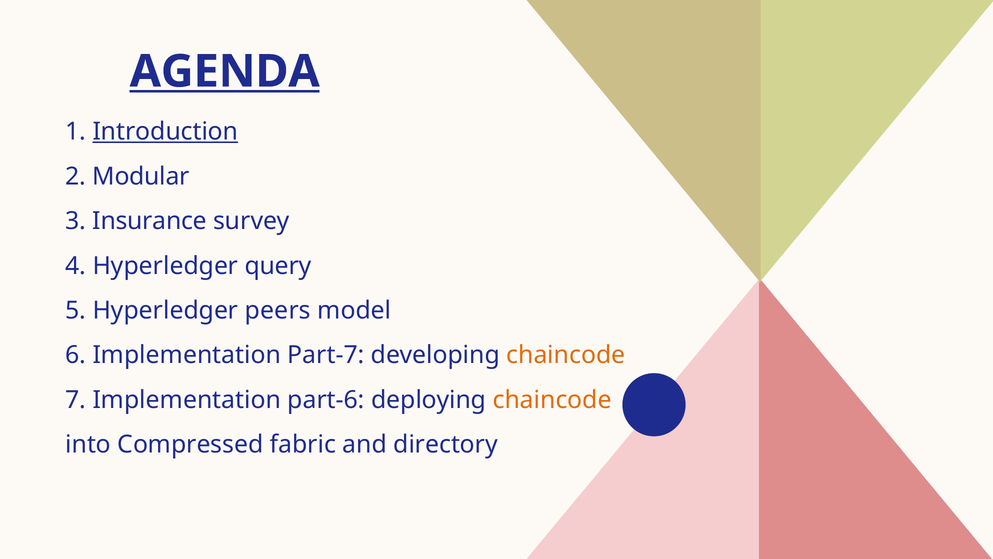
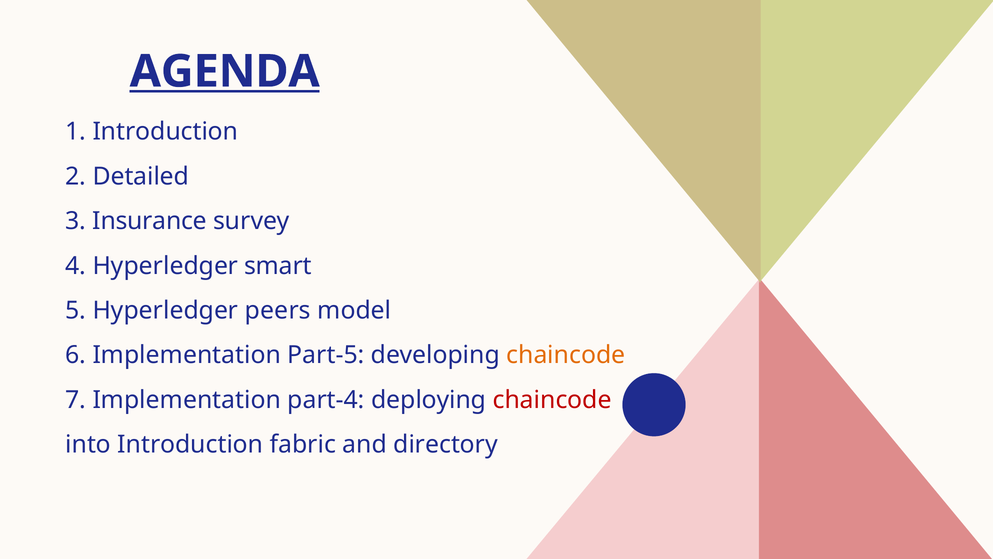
Introduction at (165, 132) underline: present -> none
Modular: Modular -> Detailed
query: query -> smart
Part-7: Part-7 -> Part-5
part-6: part-6 -> part-4
chaincode at (552, 400) colour: orange -> red
into Compressed: Compressed -> Introduction
